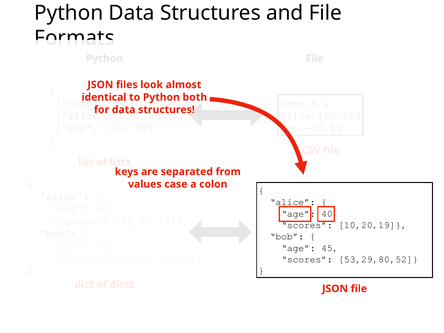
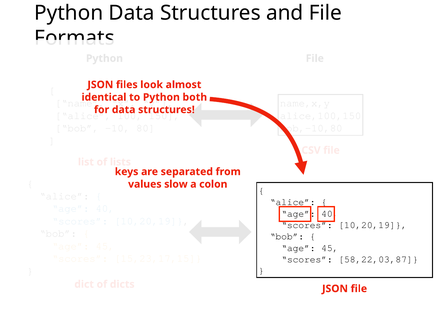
case: case -> slow
53,29,80,52: 53,29,80,52 -> 58,22,03,87
